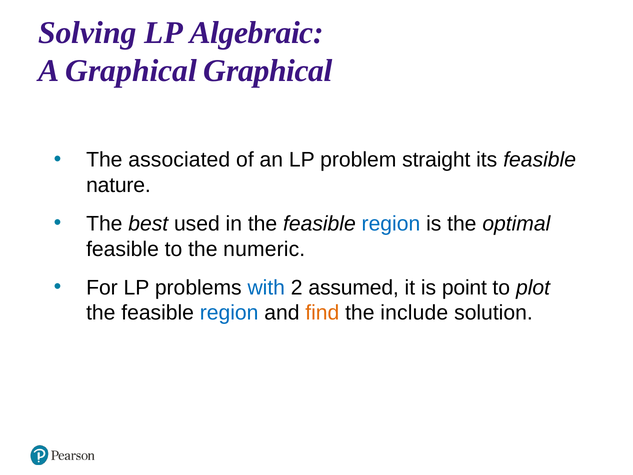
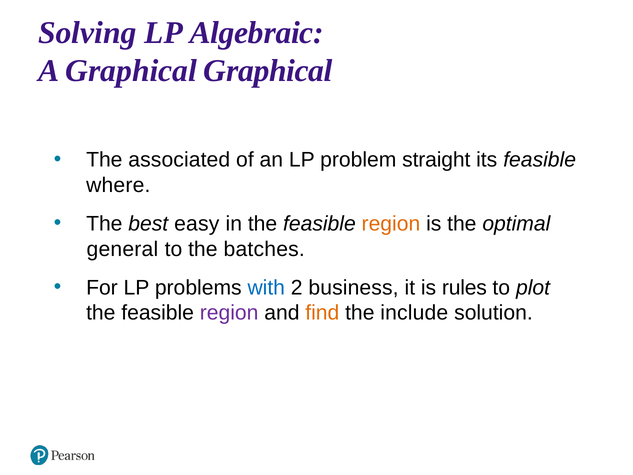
nature: nature -> where
used: used -> easy
region at (391, 224) colour: blue -> orange
feasible at (123, 249): feasible -> general
numeric: numeric -> batches
assumed: assumed -> business
point: point -> rules
region at (229, 313) colour: blue -> purple
